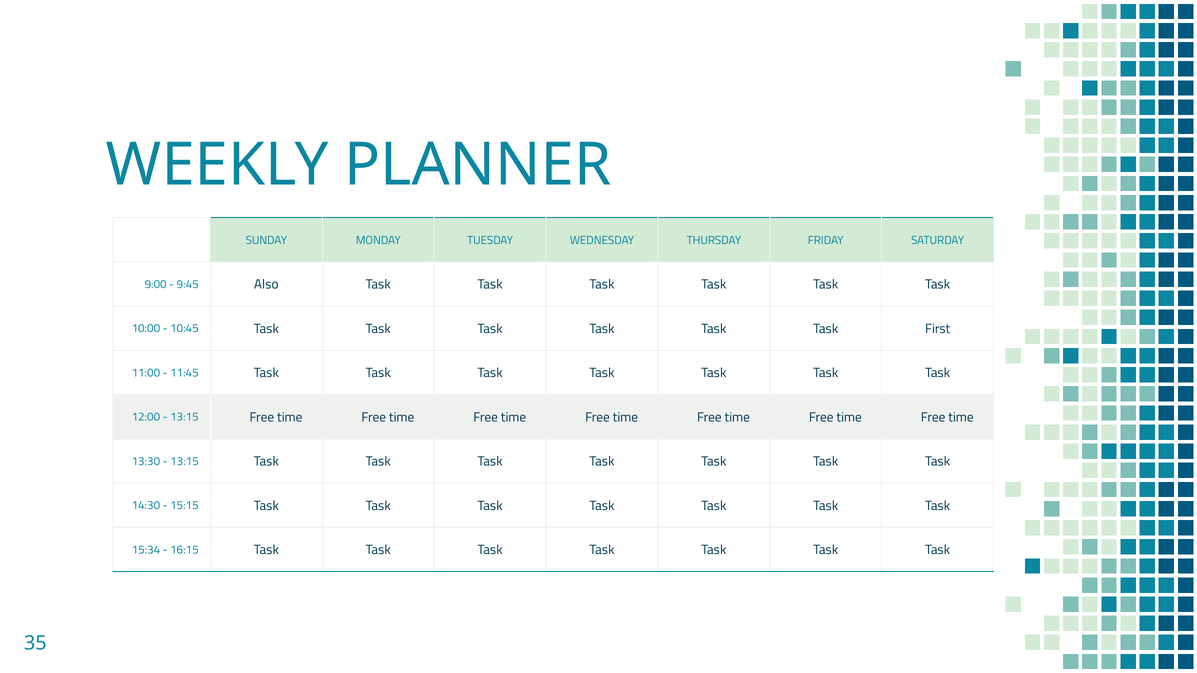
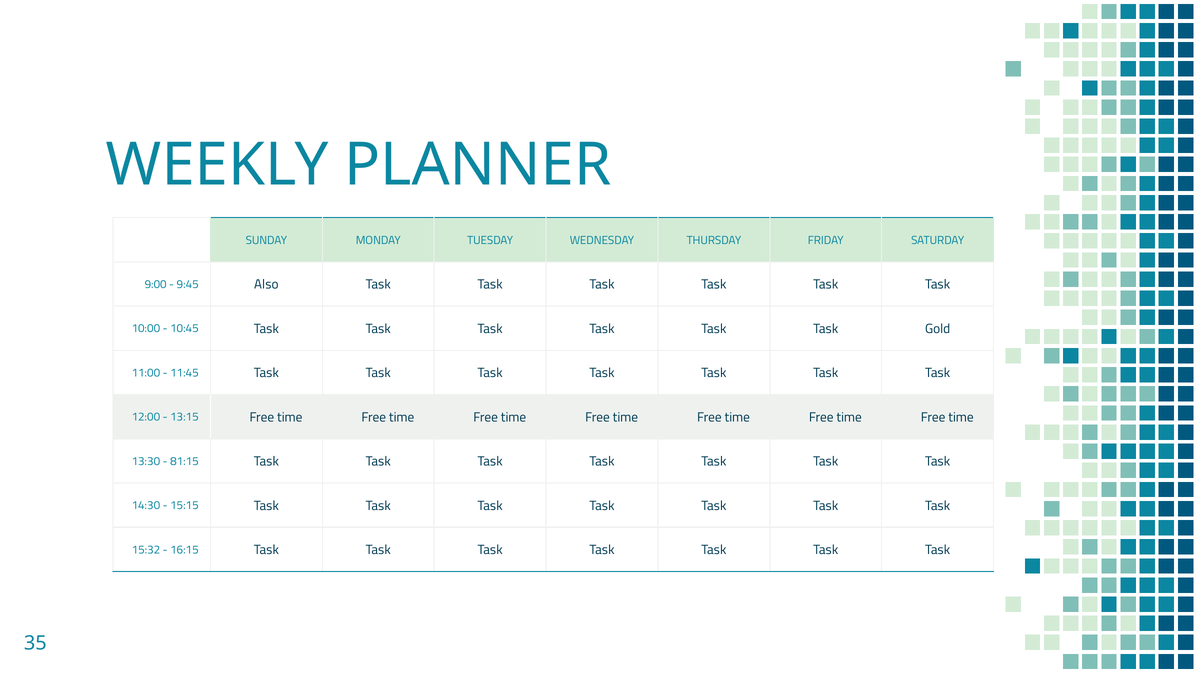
First: First -> Gold
13:15 at (184, 462): 13:15 -> 81:15
15:34: 15:34 -> 15:32
